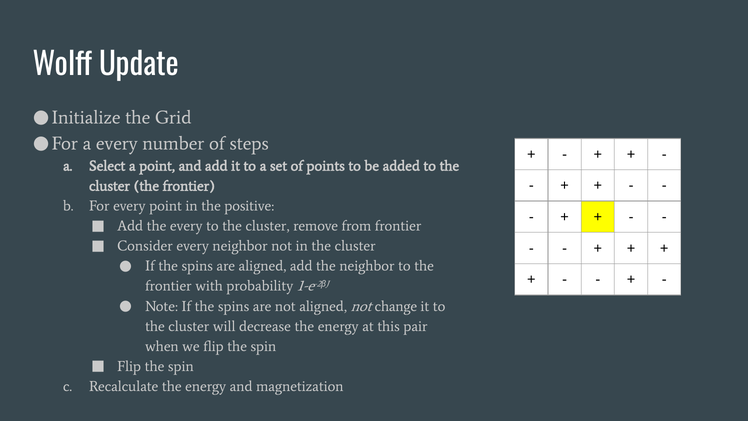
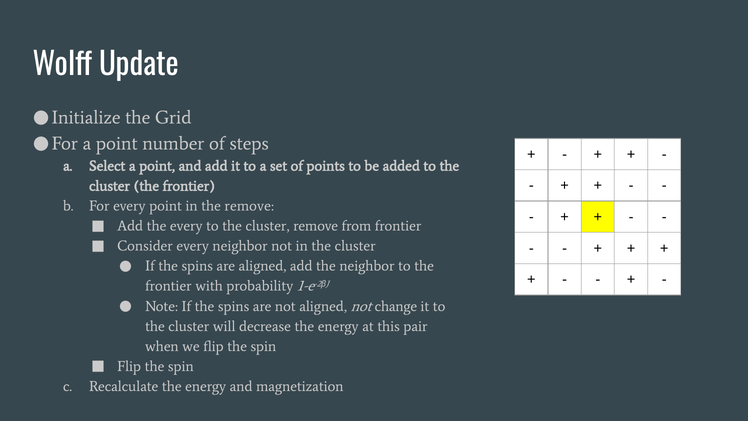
every at (117, 143): every -> point
the positive: positive -> remove
